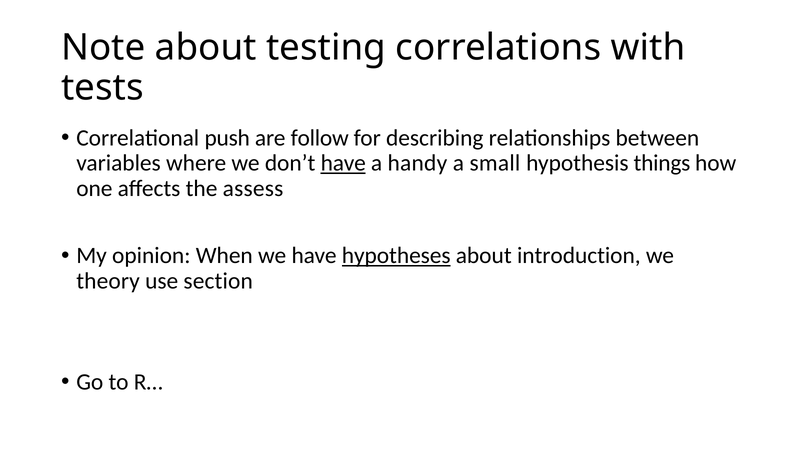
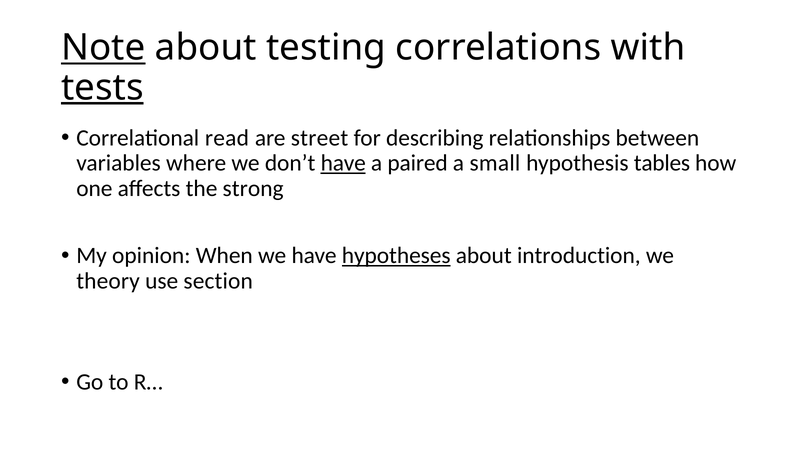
Note underline: none -> present
tests underline: none -> present
push: push -> read
follow: follow -> street
handy: handy -> paired
things: things -> tables
assess: assess -> strong
